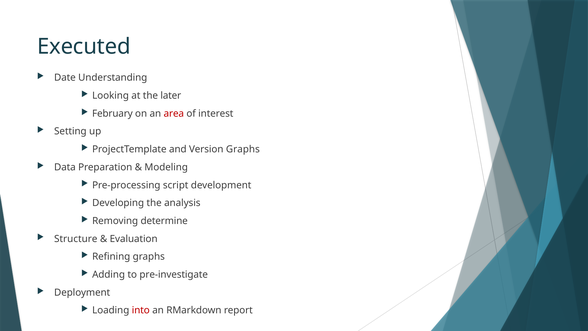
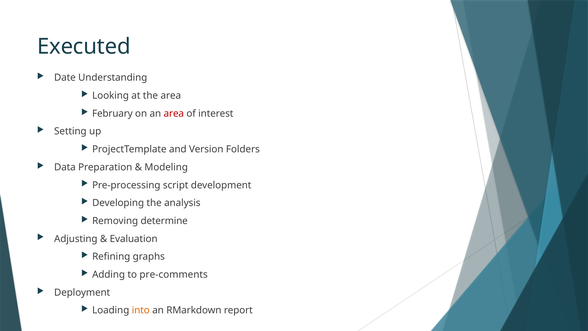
the later: later -> area
Version Graphs: Graphs -> Folders
Structure: Structure -> Adjusting
pre-investigate: pre-investigate -> pre-comments
into colour: red -> orange
